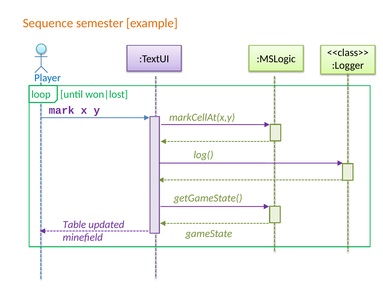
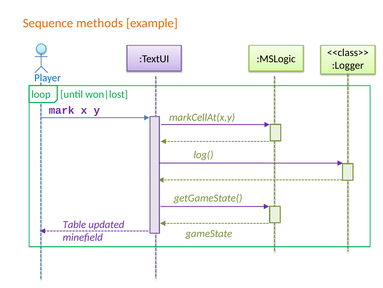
semester: semester -> methods
